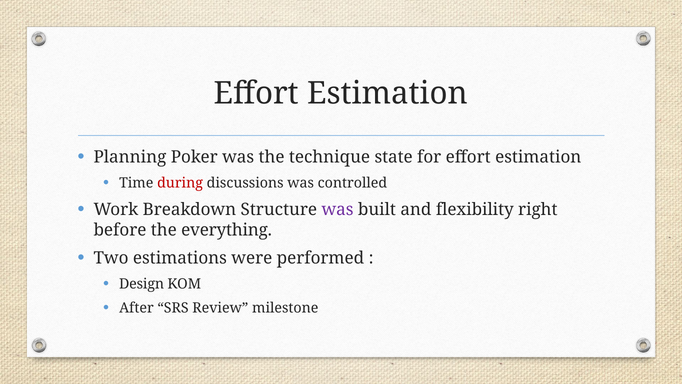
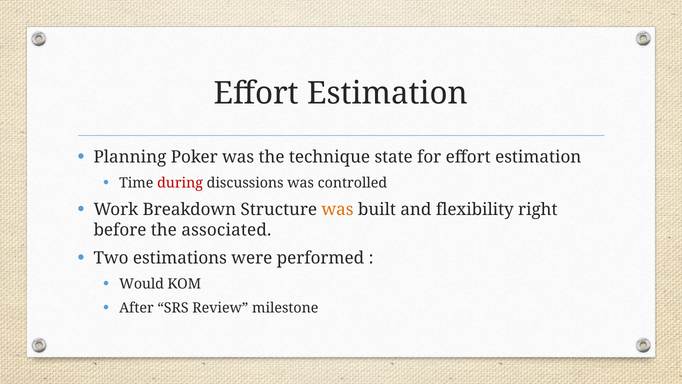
was at (338, 209) colour: purple -> orange
everything: everything -> associated
Design: Design -> Would
